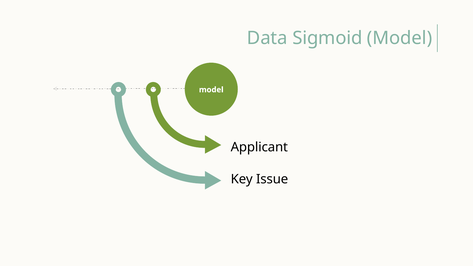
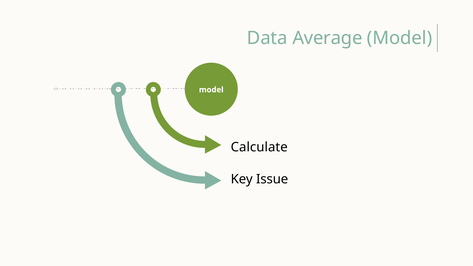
Sigmoid: Sigmoid -> Average
Applicant: Applicant -> Calculate
